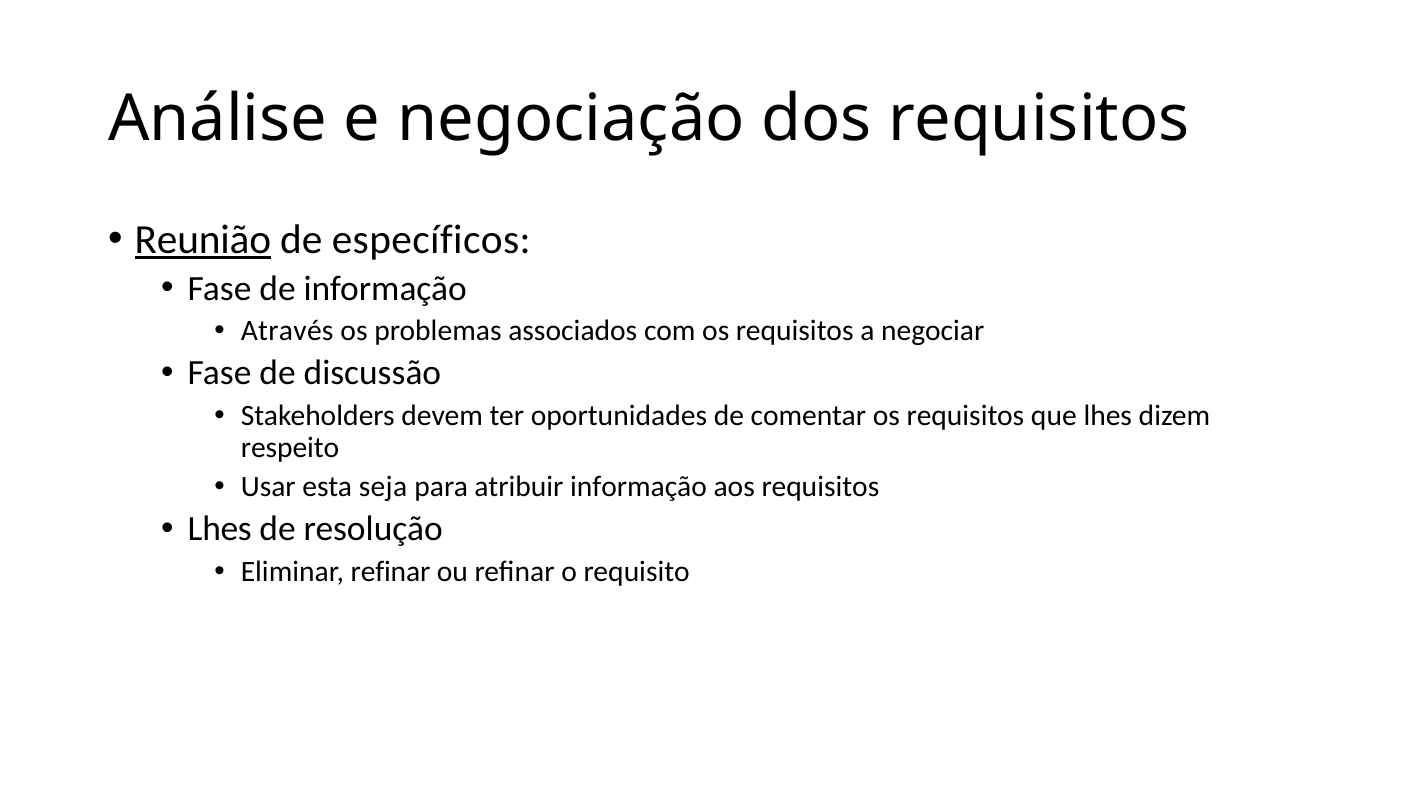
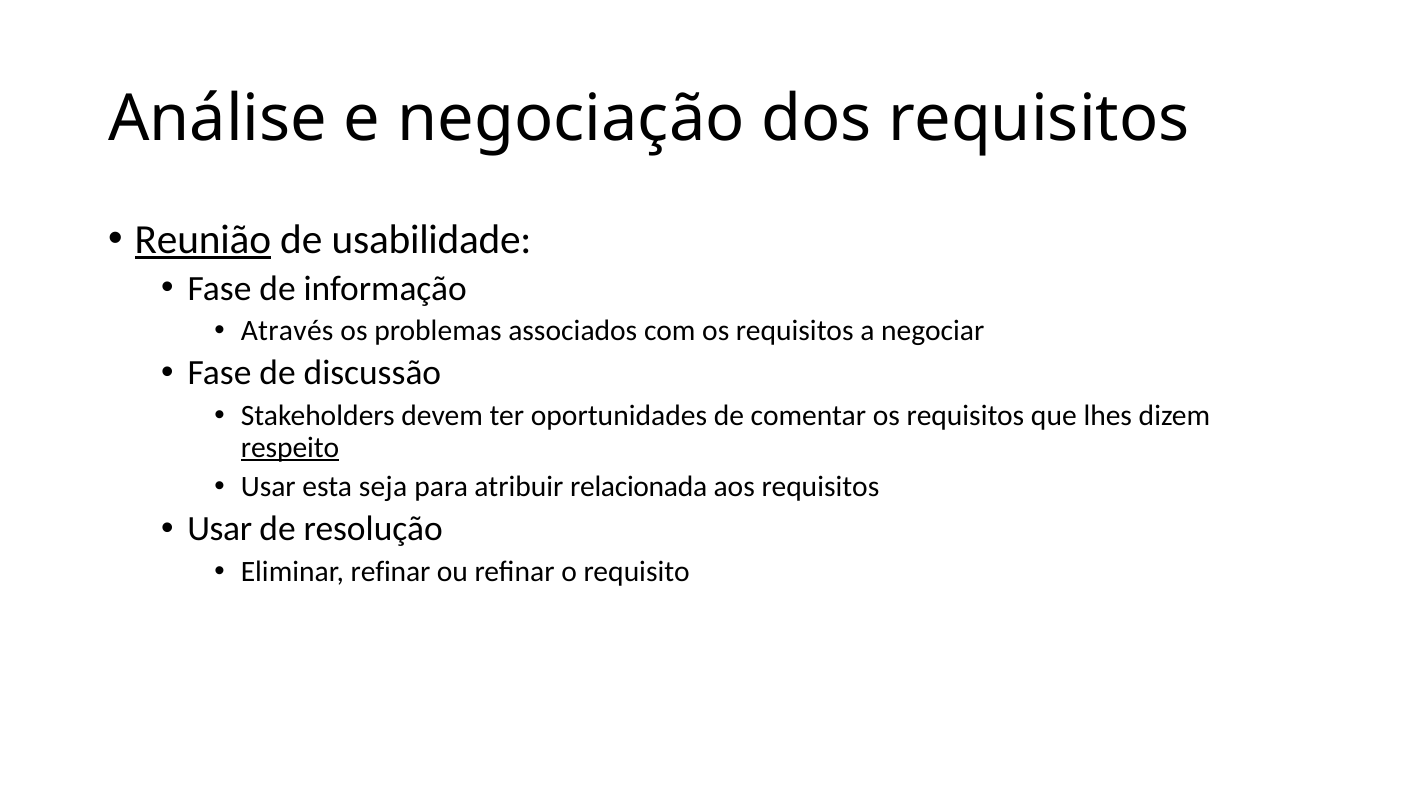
específicos: específicos -> usabilidade
respeito underline: none -> present
atribuir informação: informação -> relacionada
Lhes at (220, 529): Lhes -> Usar
